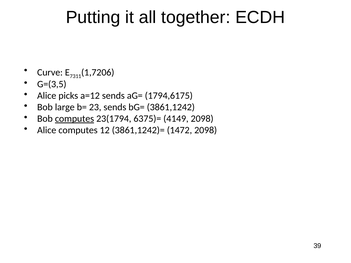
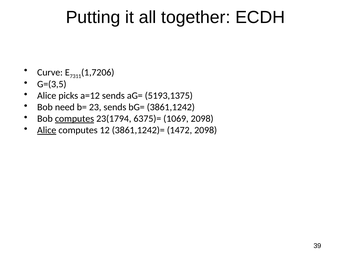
1794,6175: 1794,6175 -> 5193,1375
large: large -> need
4149: 4149 -> 1069
Alice at (47, 130) underline: none -> present
